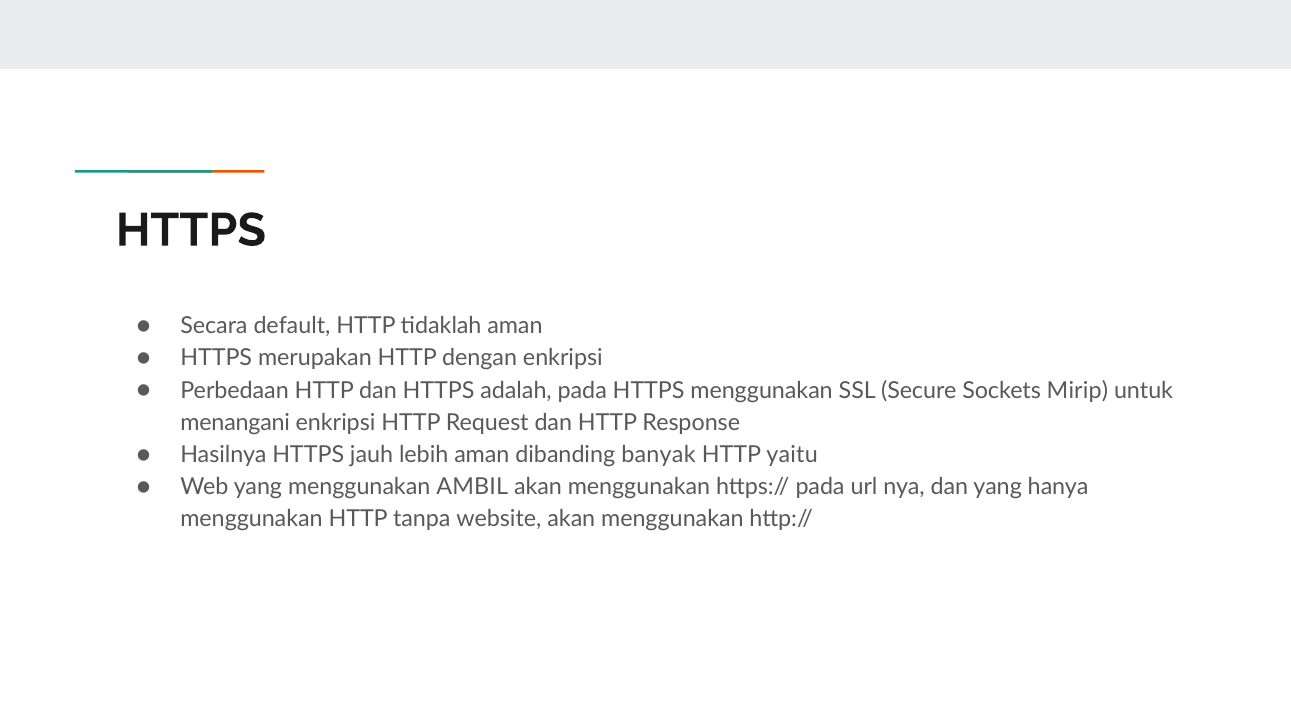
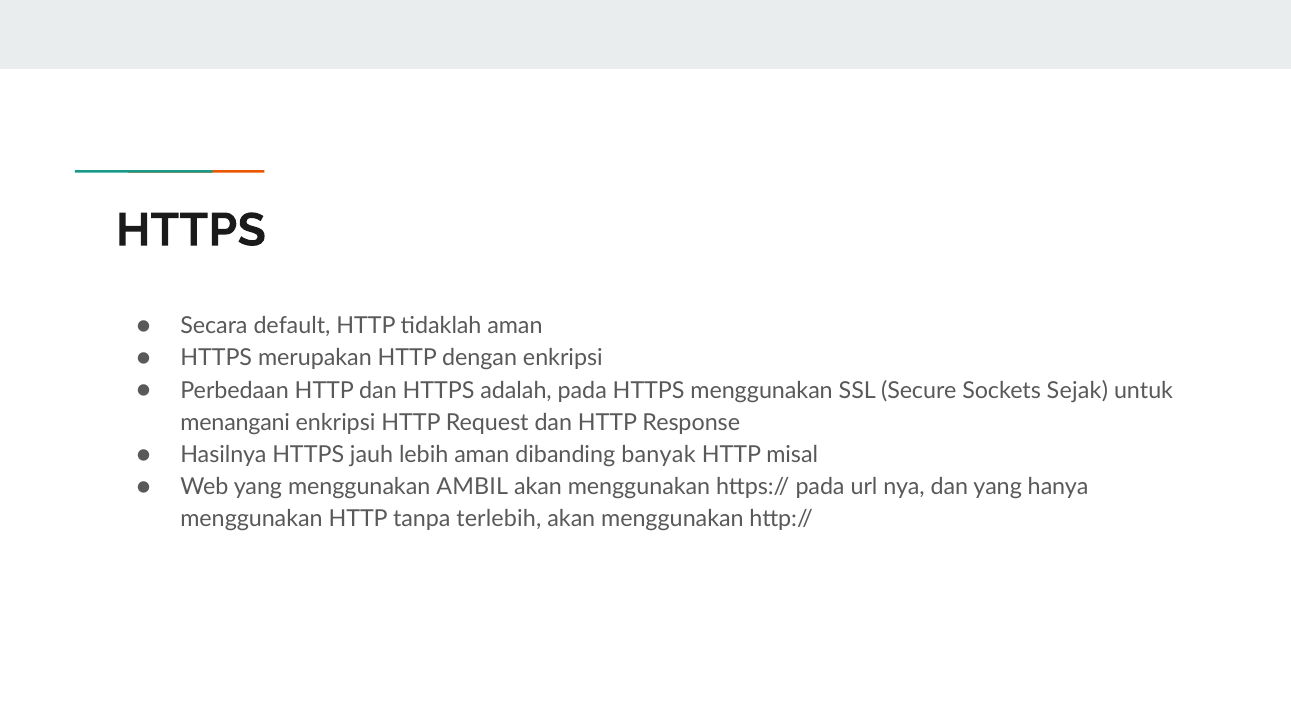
Mirip: Mirip -> Sejak
yaitu: yaitu -> misal
website: website -> terlebih
